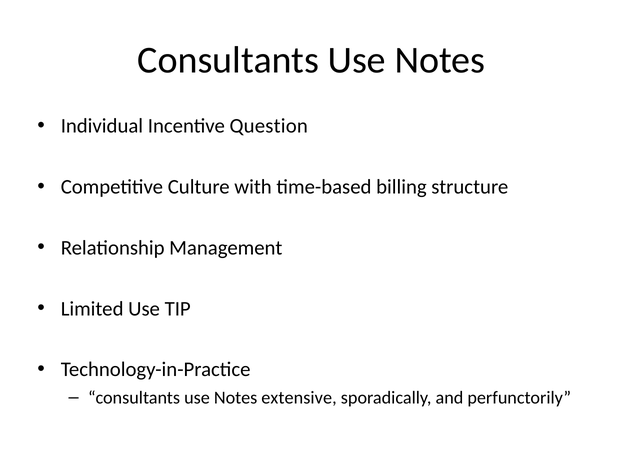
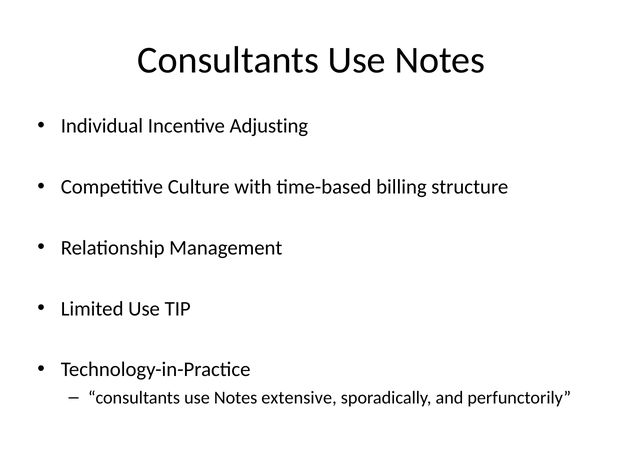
Question: Question -> Adjusting
